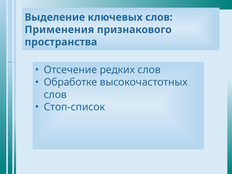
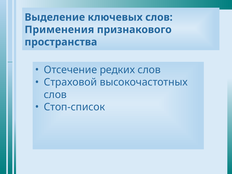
Обработке: Обработке -> Страховой
